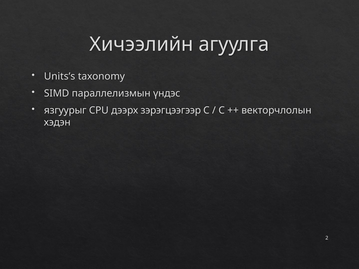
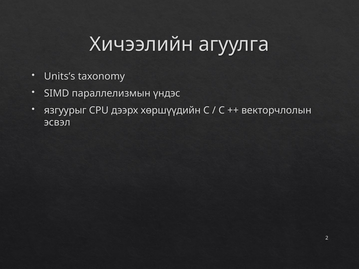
зэрэгцээгээр: зэрэгцээгээр -> хөршүүдийн
хэдэн: хэдэн -> эсвэл
